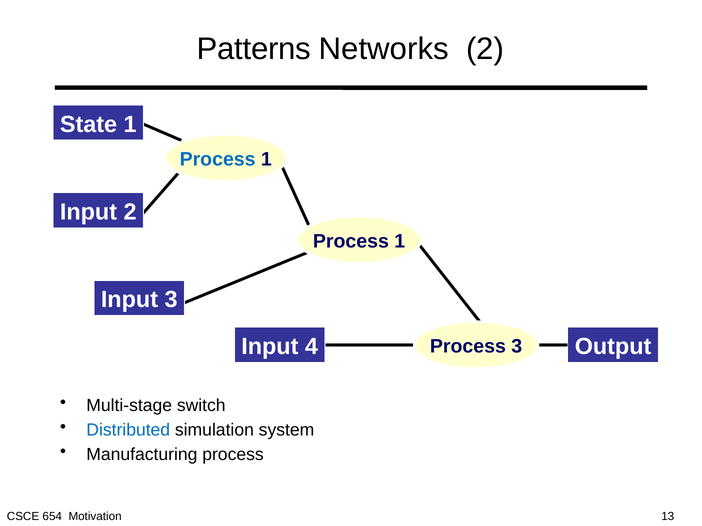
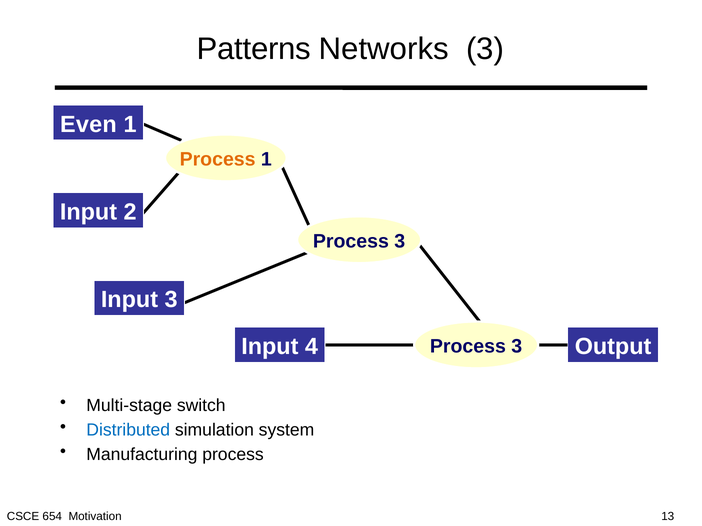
Networks 2: 2 -> 3
State: State -> Even
Process at (218, 159) colour: blue -> orange
1 at (400, 241): 1 -> 3
